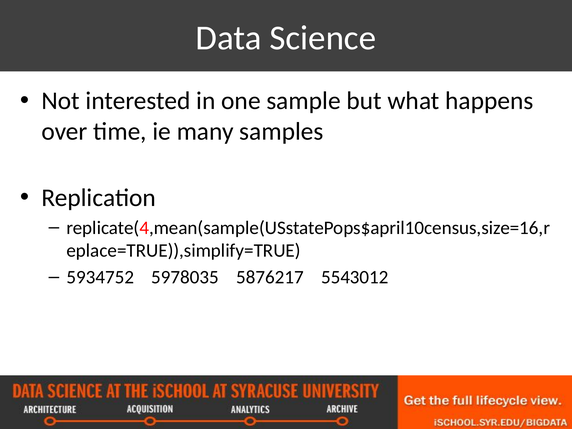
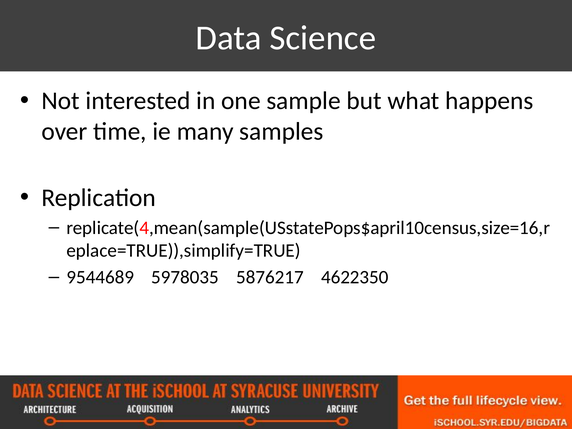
5934752: 5934752 -> 9544689
5543012: 5543012 -> 4622350
